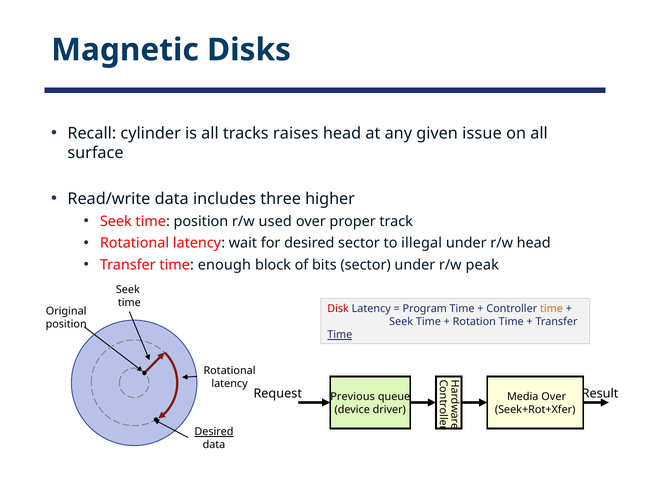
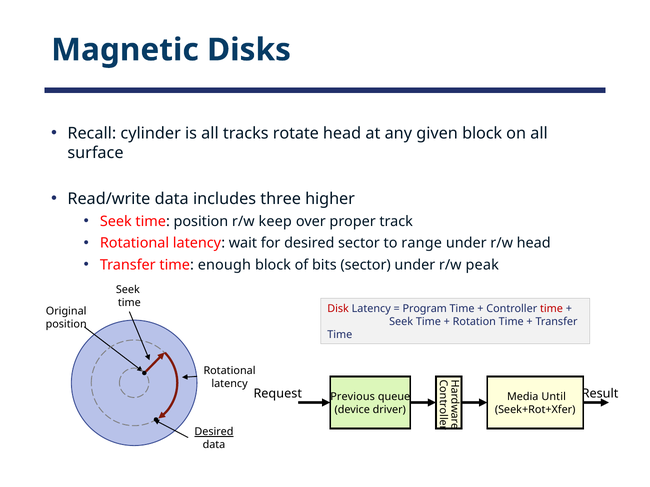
raises: raises -> rotate
given issue: issue -> block
used: used -> keep
illegal: illegal -> range
time at (551, 309) colour: orange -> red
Time at (340, 335) underline: present -> none
Media Over: Over -> Until
